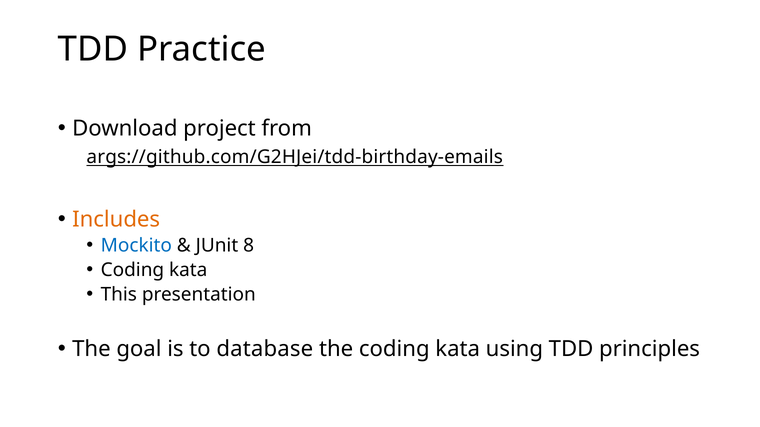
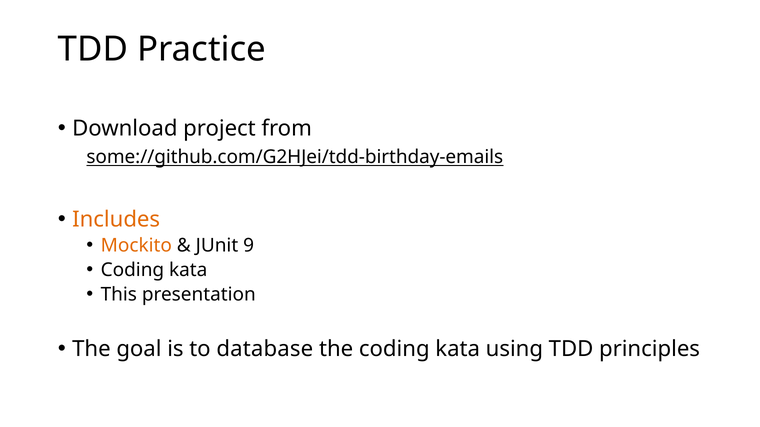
args://github.com/G2HJei/tdd-birthday-emails: args://github.com/G2HJei/tdd-birthday-emails -> some://github.com/G2HJei/tdd-birthday-emails
Mockito colour: blue -> orange
8: 8 -> 9
